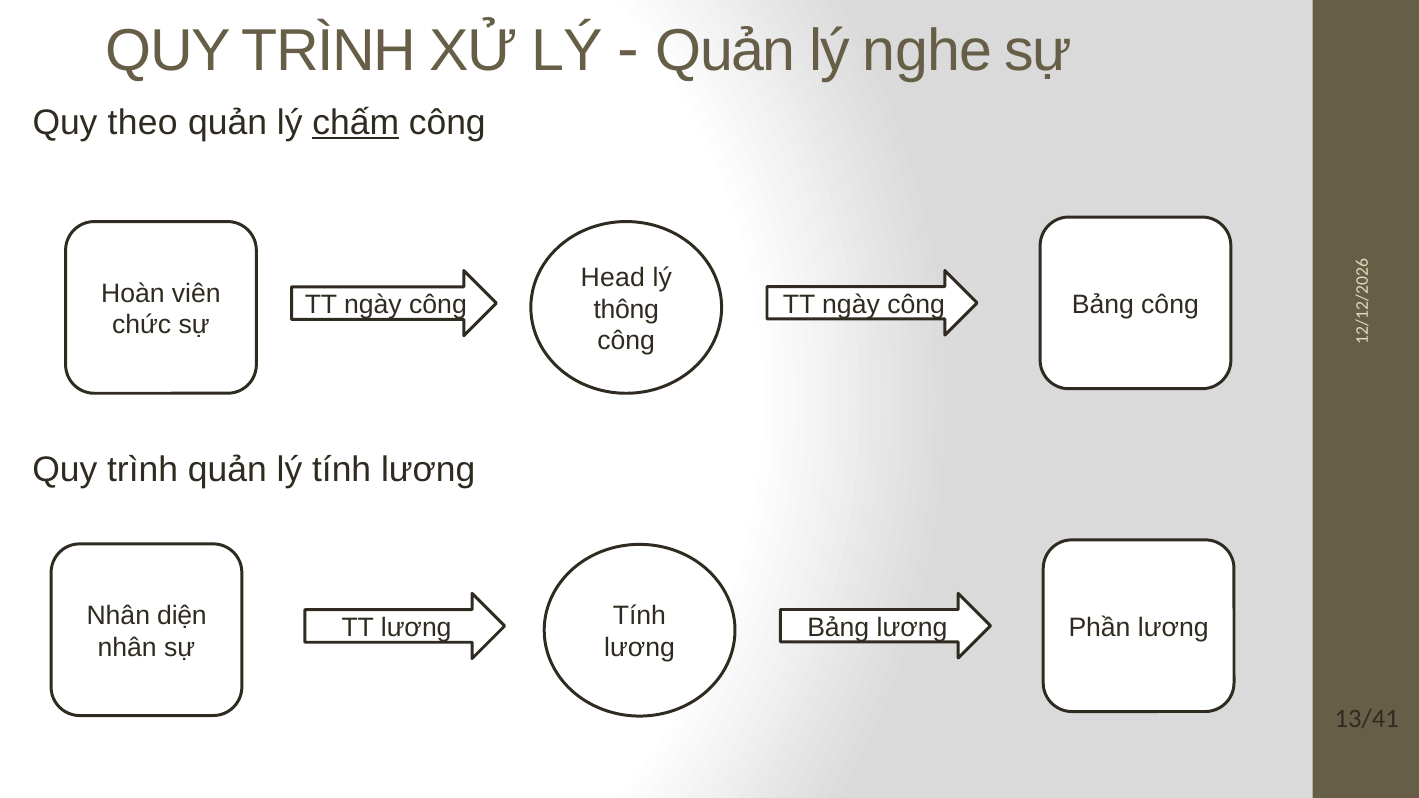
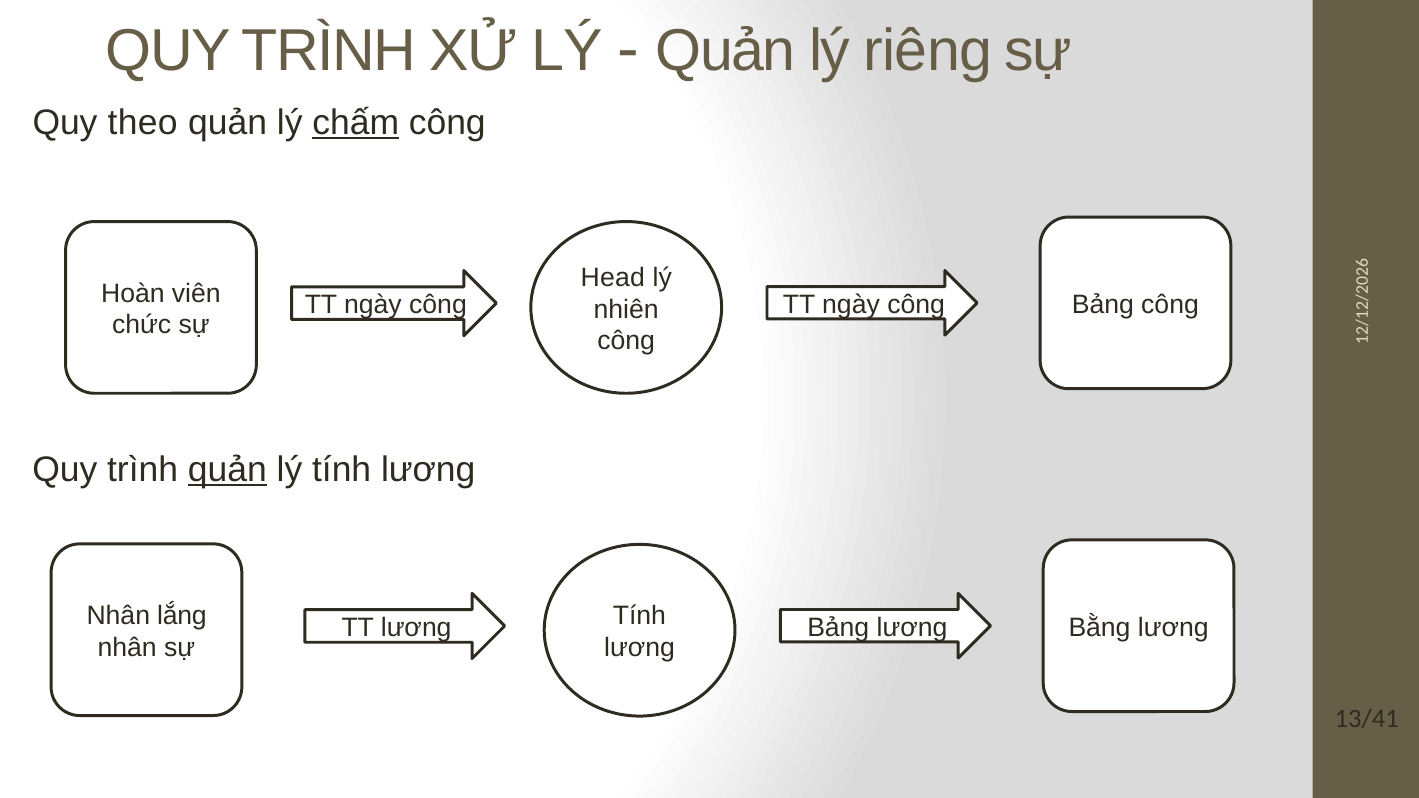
nghe: nghe -> riêng
thông: thông -> nhiên
quản at (227, 470) underline: none -> present
diện: diện -> lắng
Phần: Phần -> Bằng
